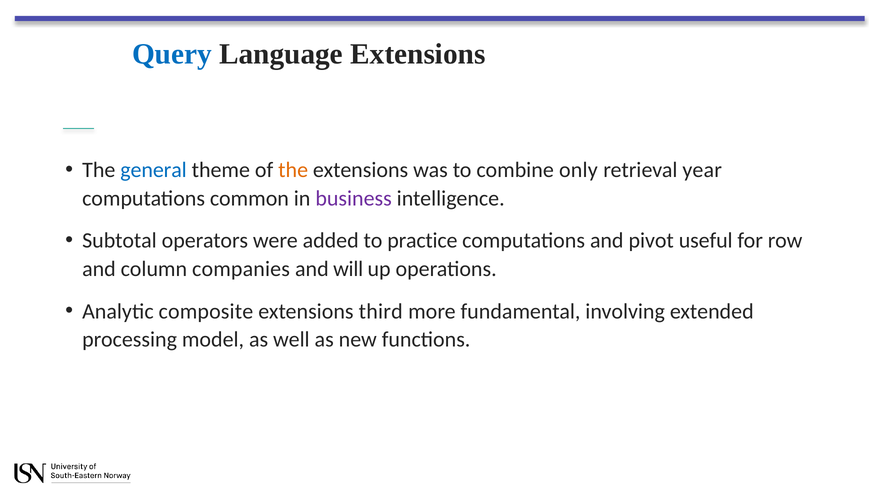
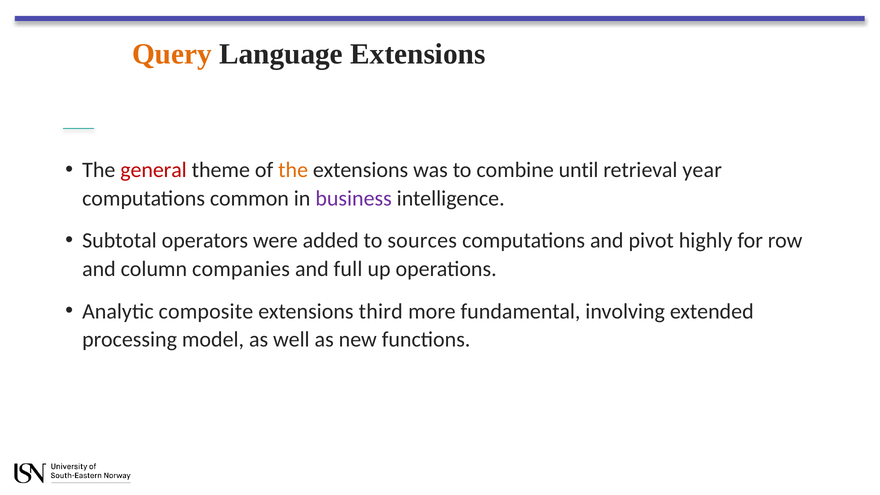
Query colour: blue -> orange
general colour: blue -> red
only: only -> until
practice: practice -> sources
useful: useful -> highly
will: will -> full
